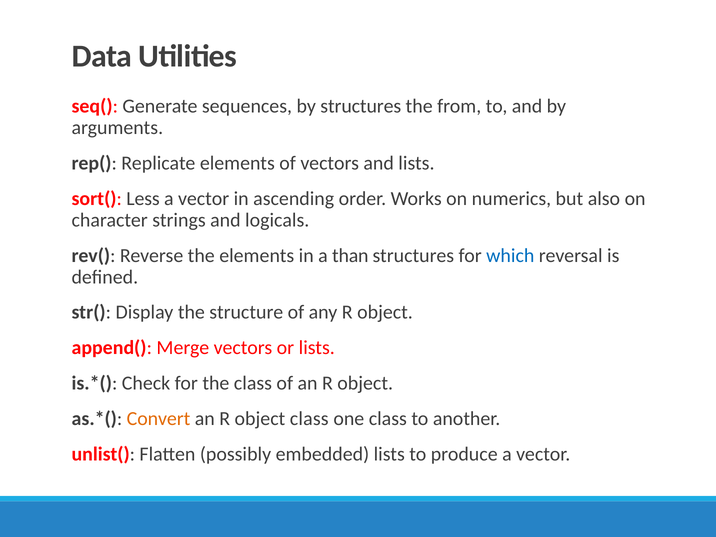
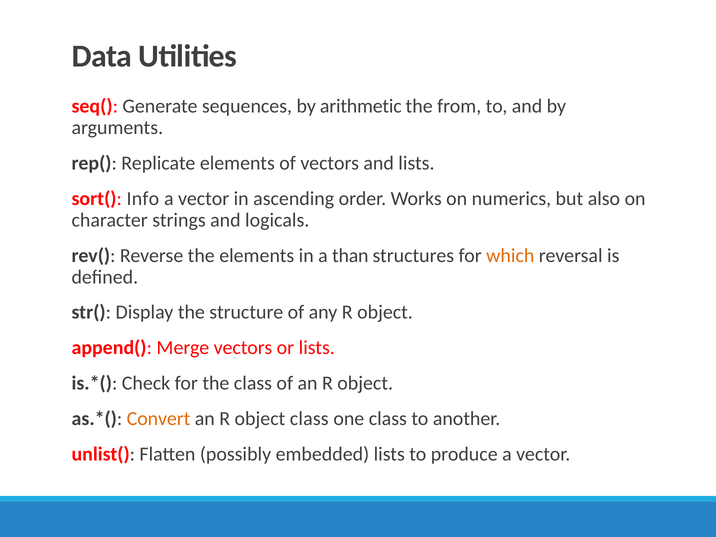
by structures: structures -> arithmetic
Less: Less -> Info
which colour: blue -> orange
